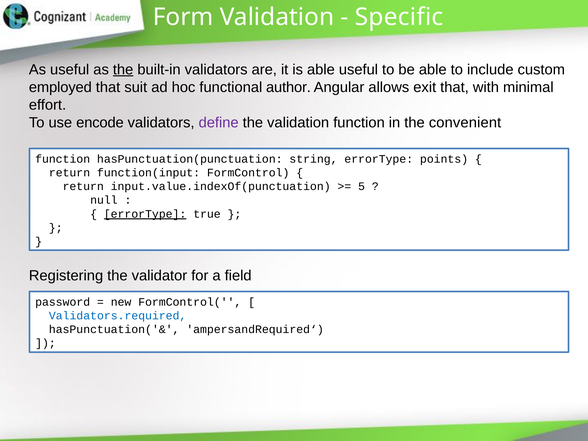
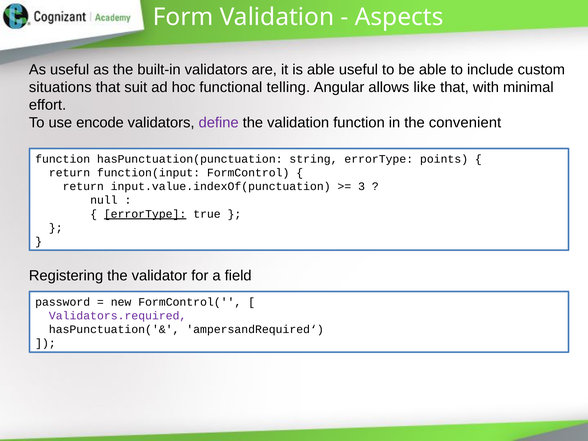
Specific: Specific -> Aspects
the at (123, 70) underline: present -> none
employed: employed -> situations
author: author -> telling
exit: exit -> like
5: 5 -> 3
Validators.required colour: blue -> purple
